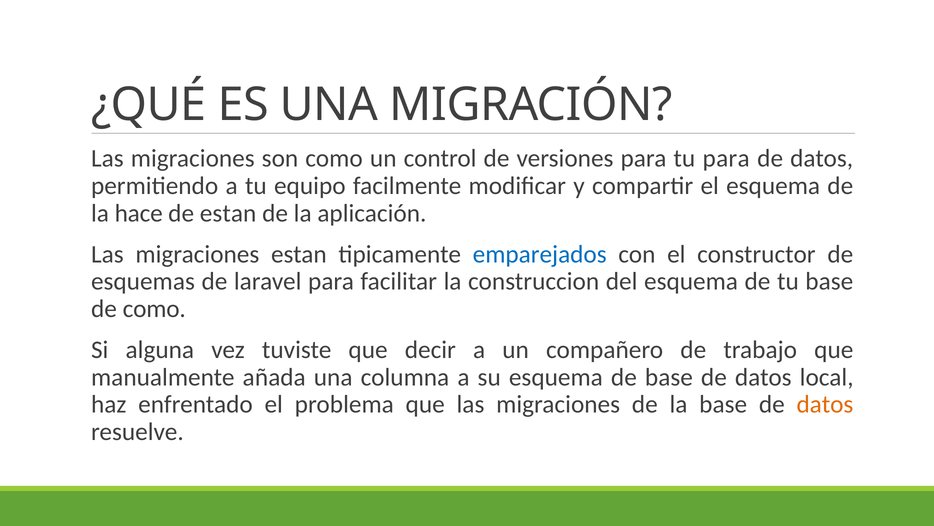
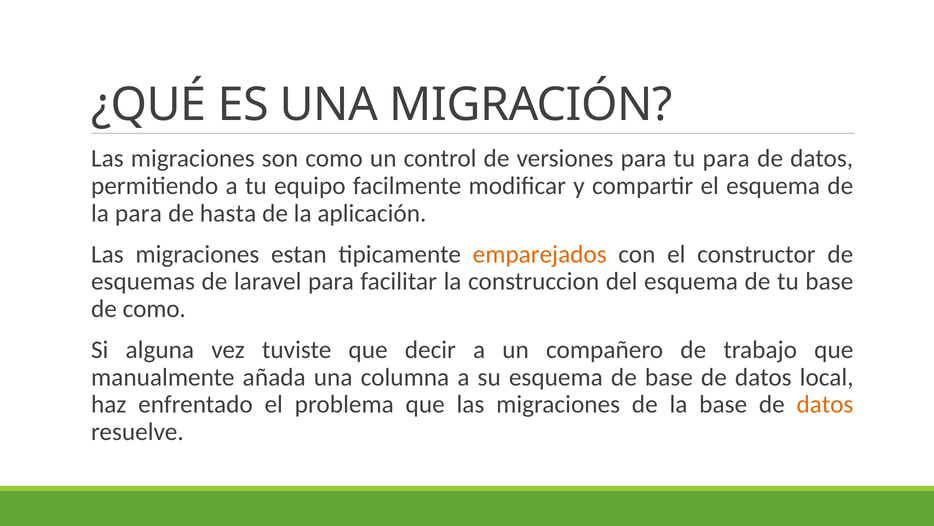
la hace: hace -> para
de estan: estan -> hasta
emparejados colour: blue -> orange
